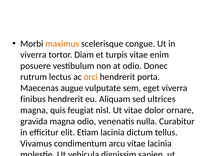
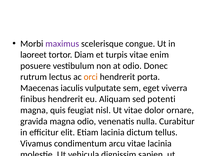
maximus colour: orange -> purple
viverra at (33, 55): viverra -> laoreet
augue: augue -> iaculis
ultrices: ultrices -> potenti
